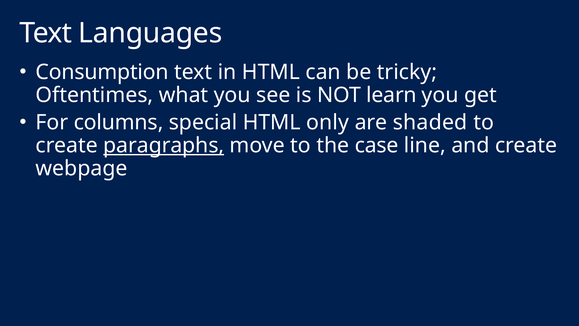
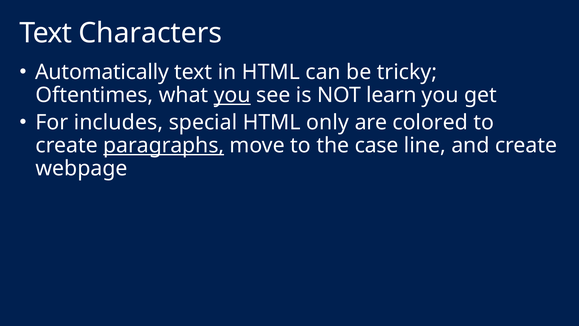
Languages: Languages -> Characters
Consumption: Consumption -> Automatically
you at (232, 95) underline: none -> present
columns: columns -> includes
shaded: shaded -> colored
